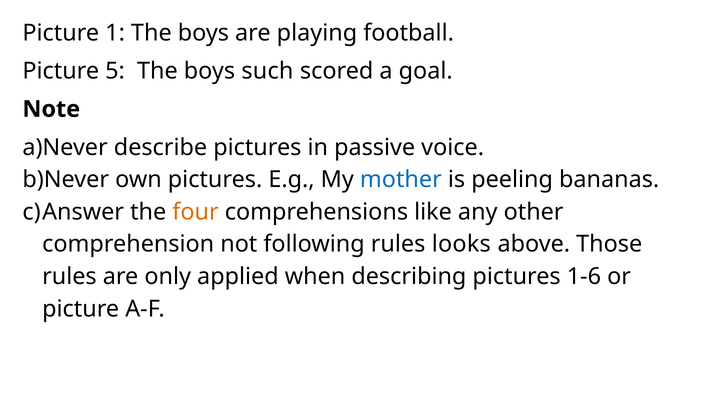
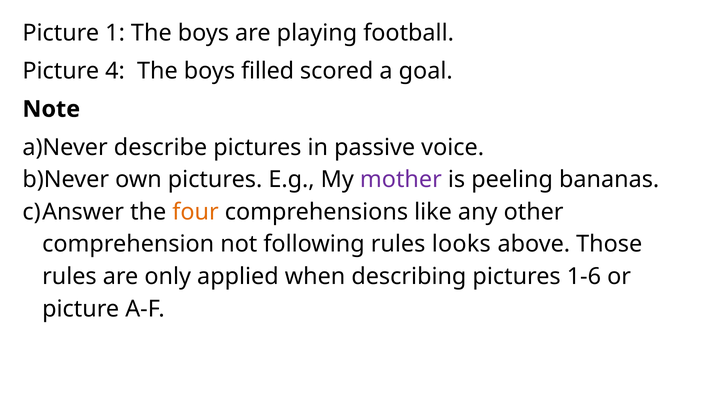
5: 5 -> 4
such: such -> filled
mother colour: blue -> purple
